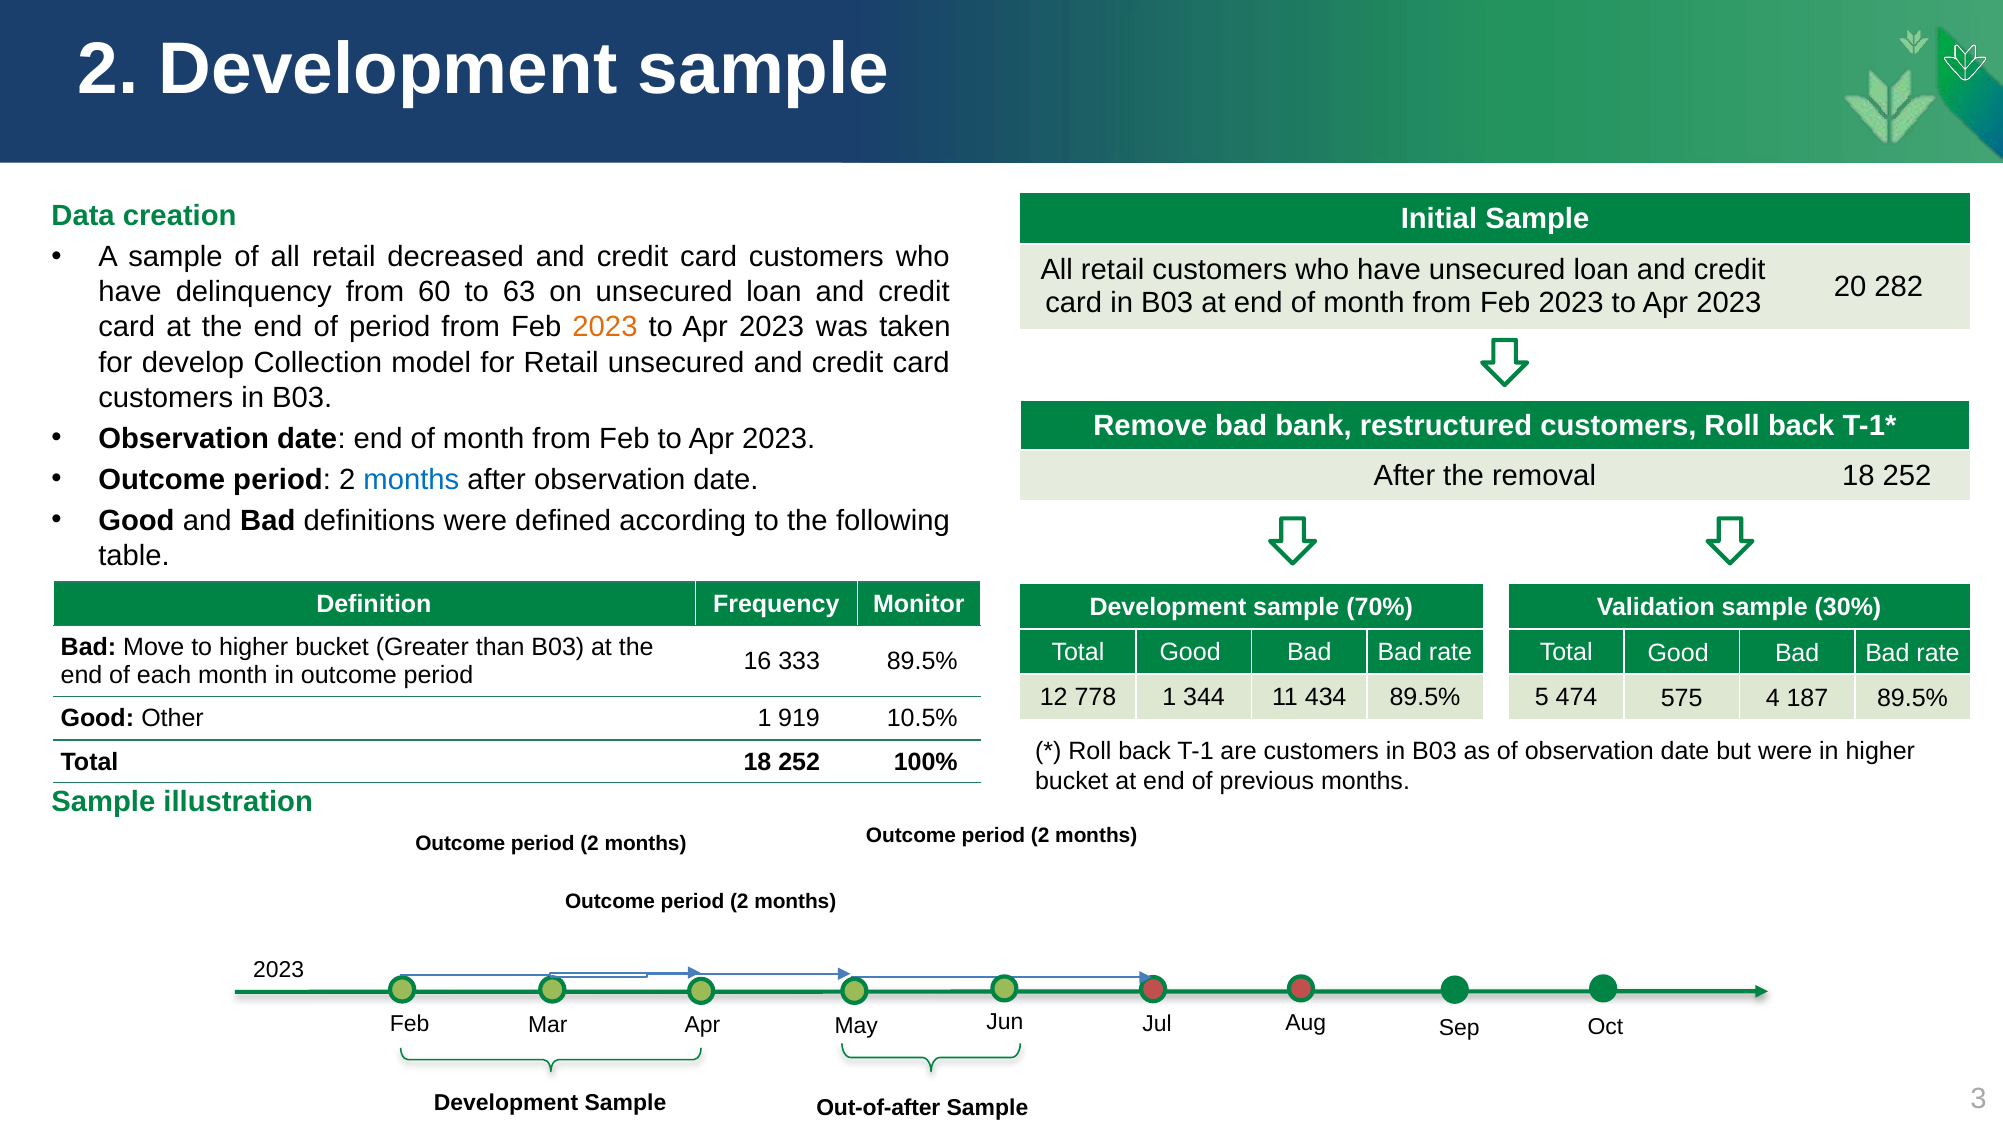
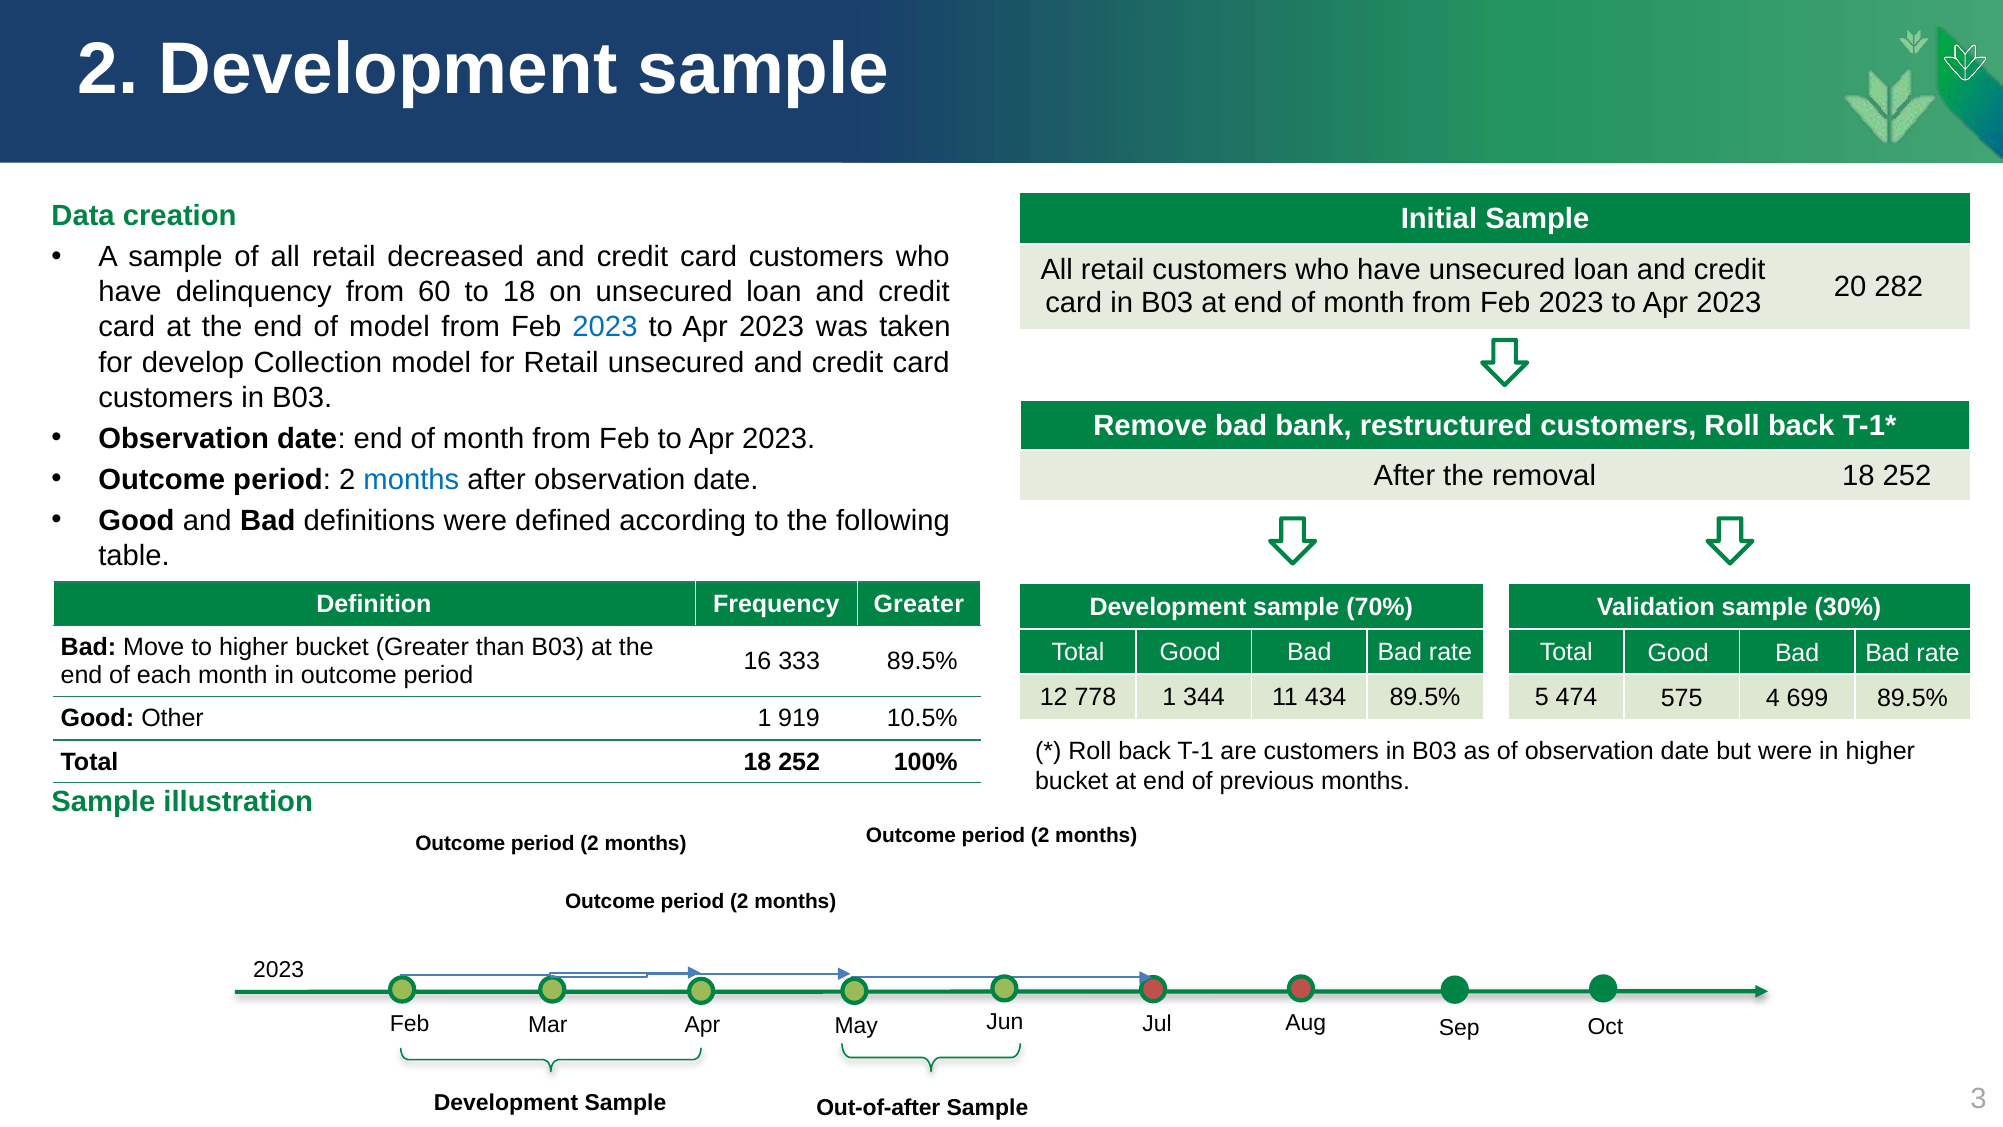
to 63: 63 -> 18
of period: period -> model
2023 at (605, 327) colour: orange -> blue
Frequency Monitor: Monitor -> Greater
187: 187 -> 699
